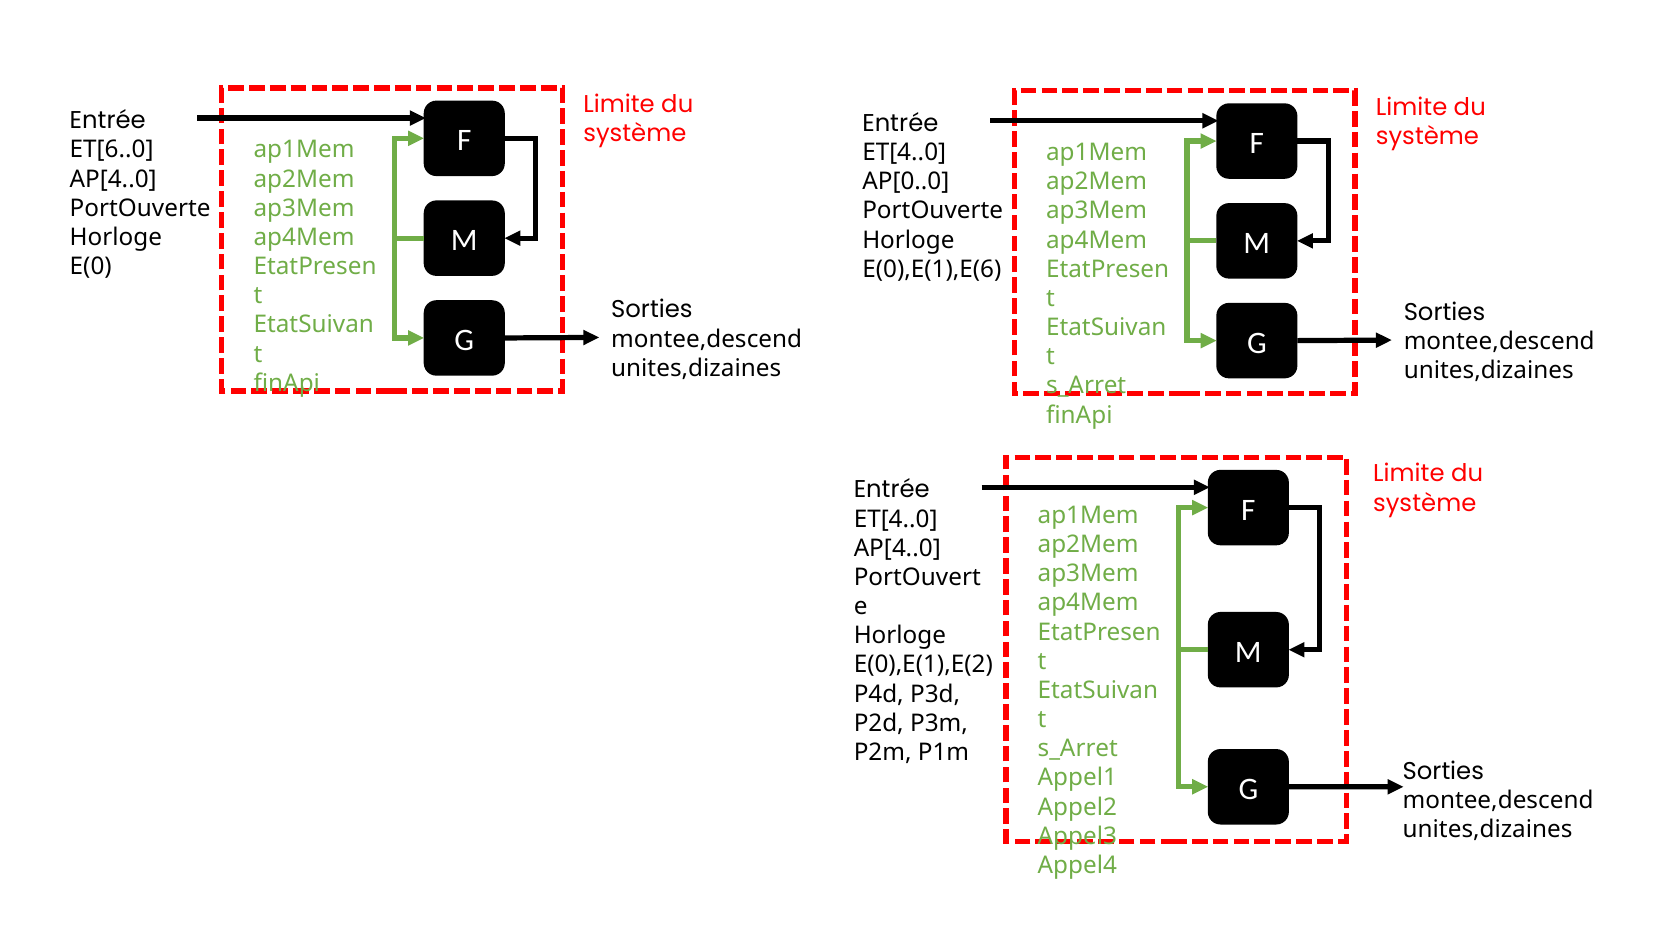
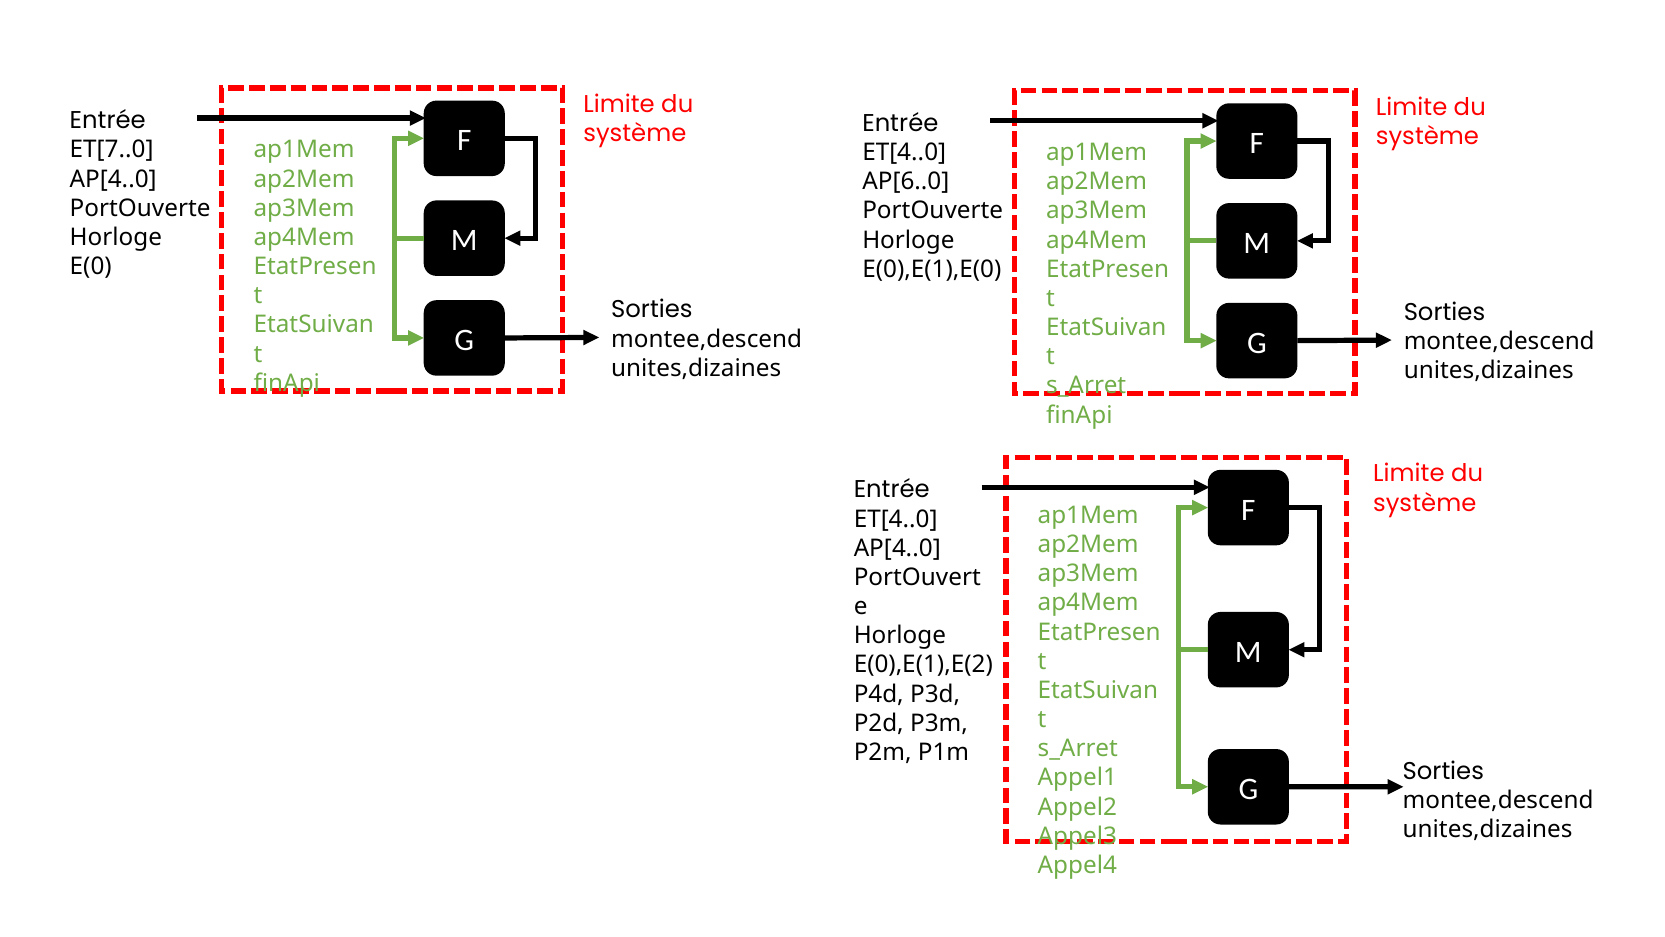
ET[6..0: ET[6..0 -> ET[7..0
AP[0..0: AP[0..0 -> AP[6..0
E(0),E(1),E(6: E(0),E(1),E(6 -> E(0),E(1),E(0
